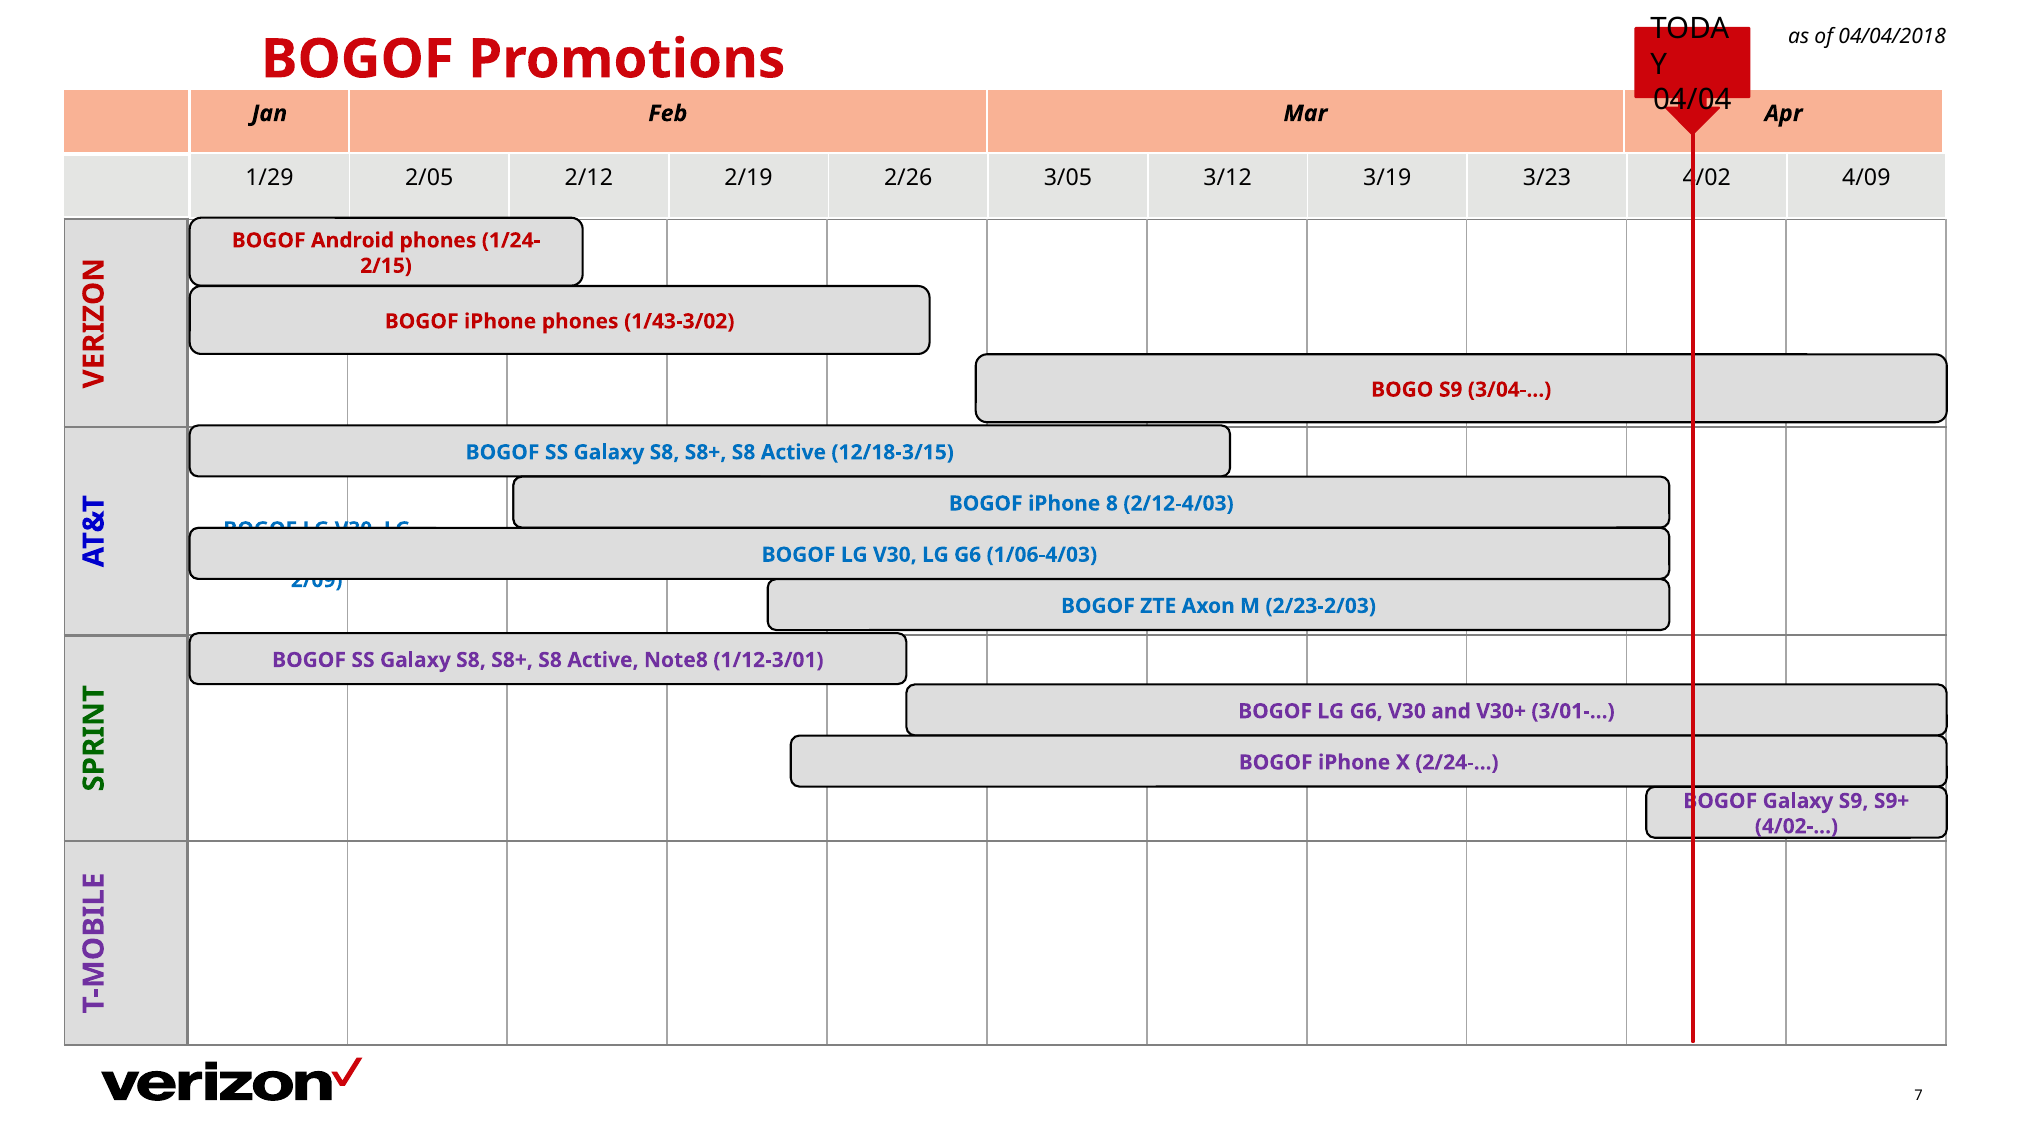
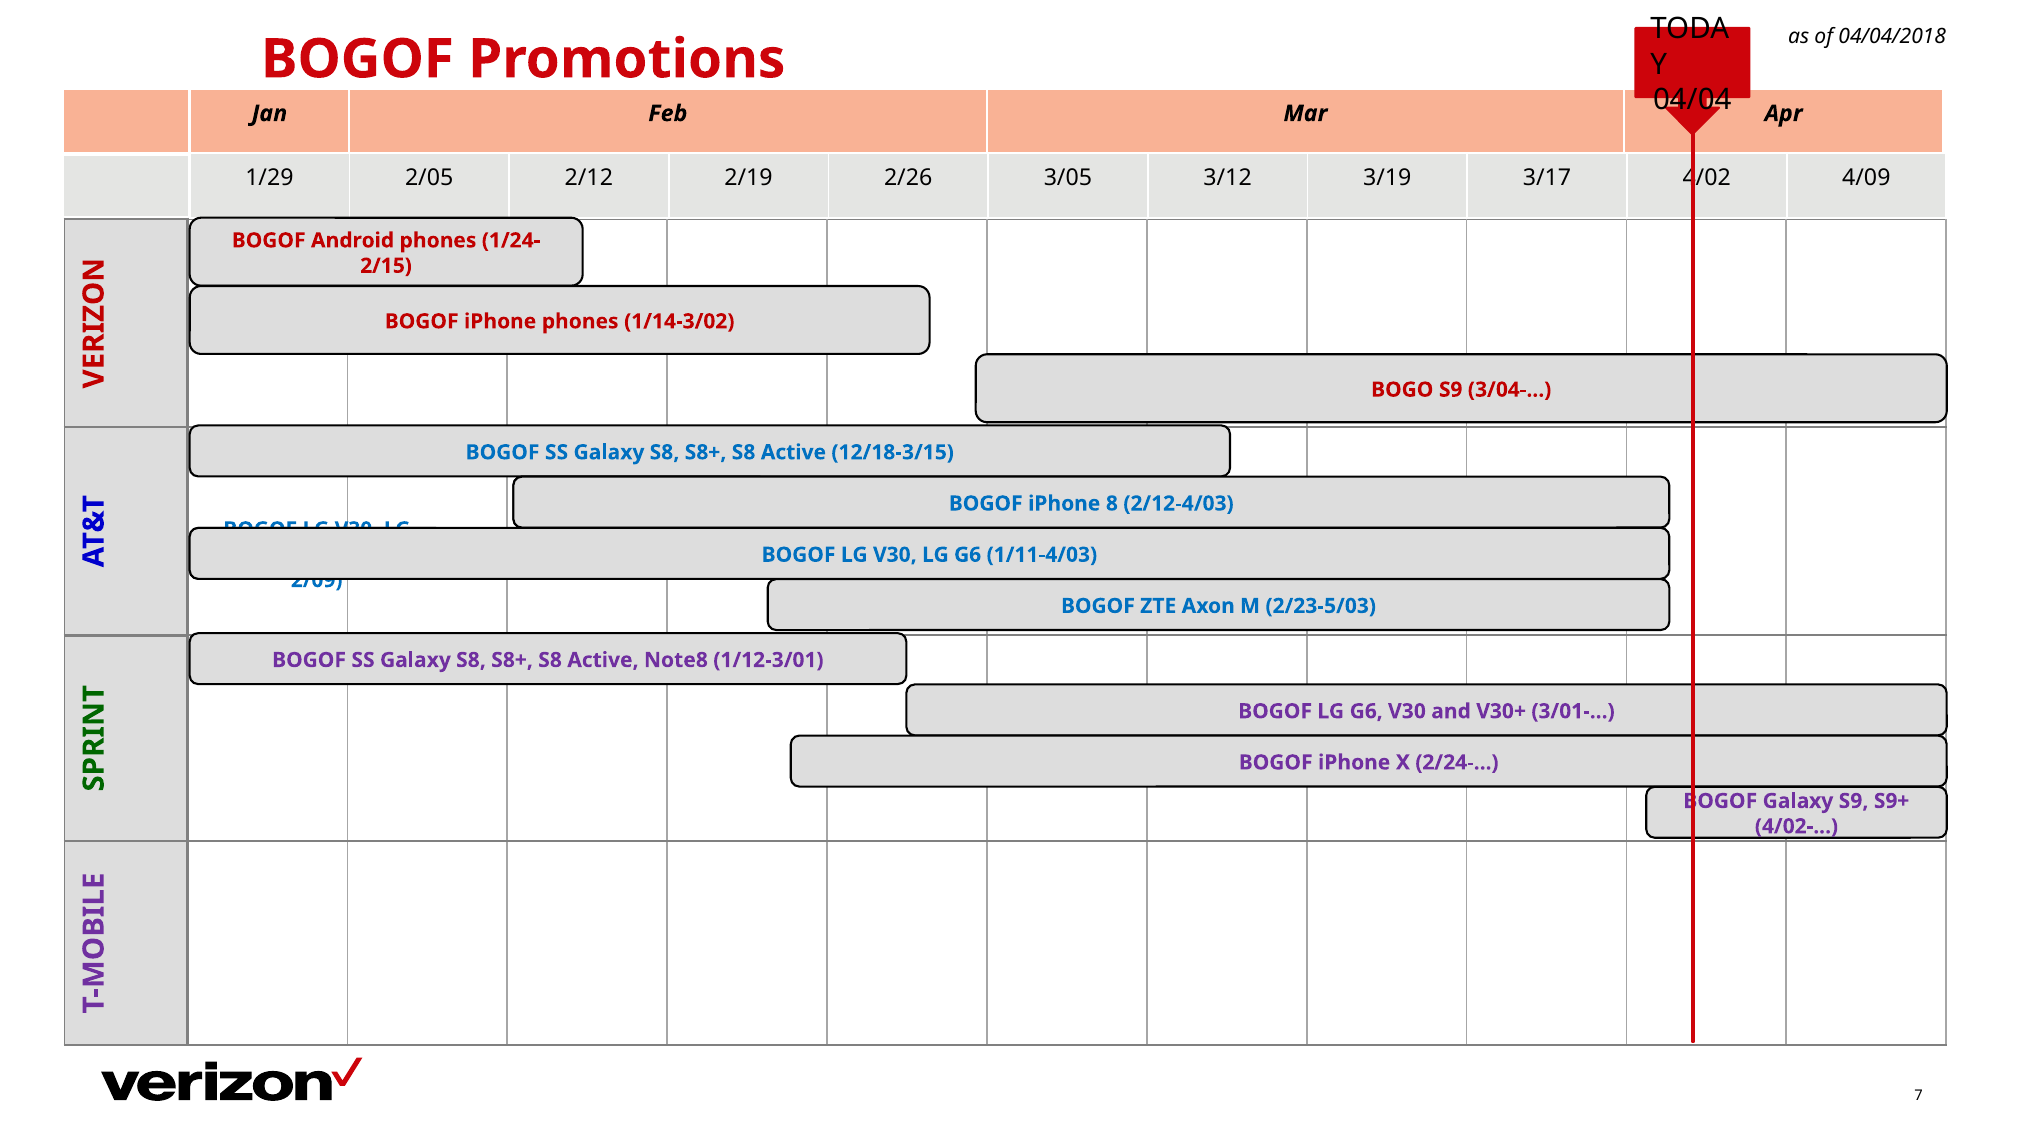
3/23: 3/23 -> 3/17
1/43-3/02: 1/43-3/02 -> 1/14-3/02
1/06-4/03: 1/06-4/03 -> 1/11-4/03
2/23-2/03: 2/23-2/03 -> 2/23-5/03
